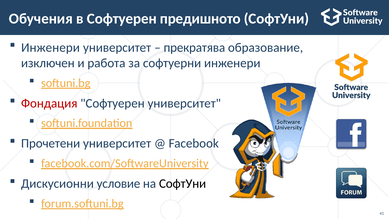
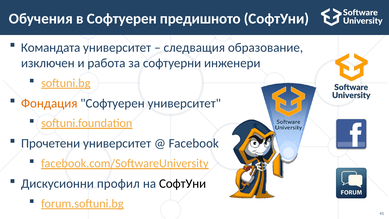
Инженери at (50, 47): Инженери -> Командата
прекратява: прекратява -> следващия
Фондация colour: red -> orange
условие: условие -> профил
